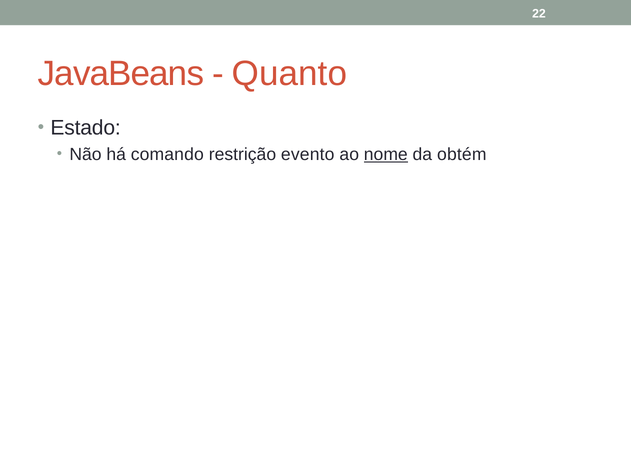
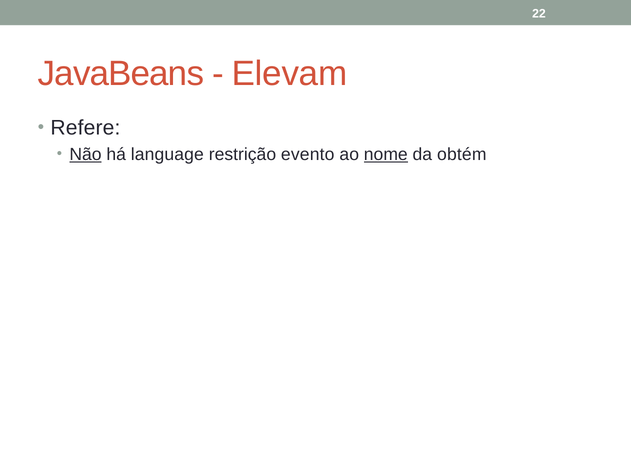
Quanto: Quanto -> Elevam
Estado: Estado -> Refere
Não underline: none -> present
comando: comando -> language
